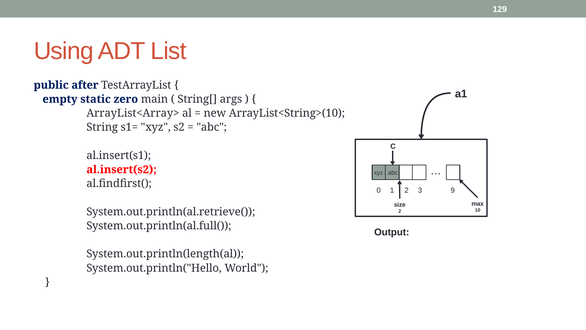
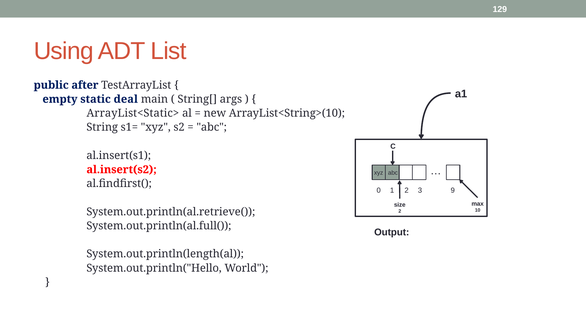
zero: zero -> deal
ArrayList<Array>: ArrayList<Array> -> ArrayList<Static>
